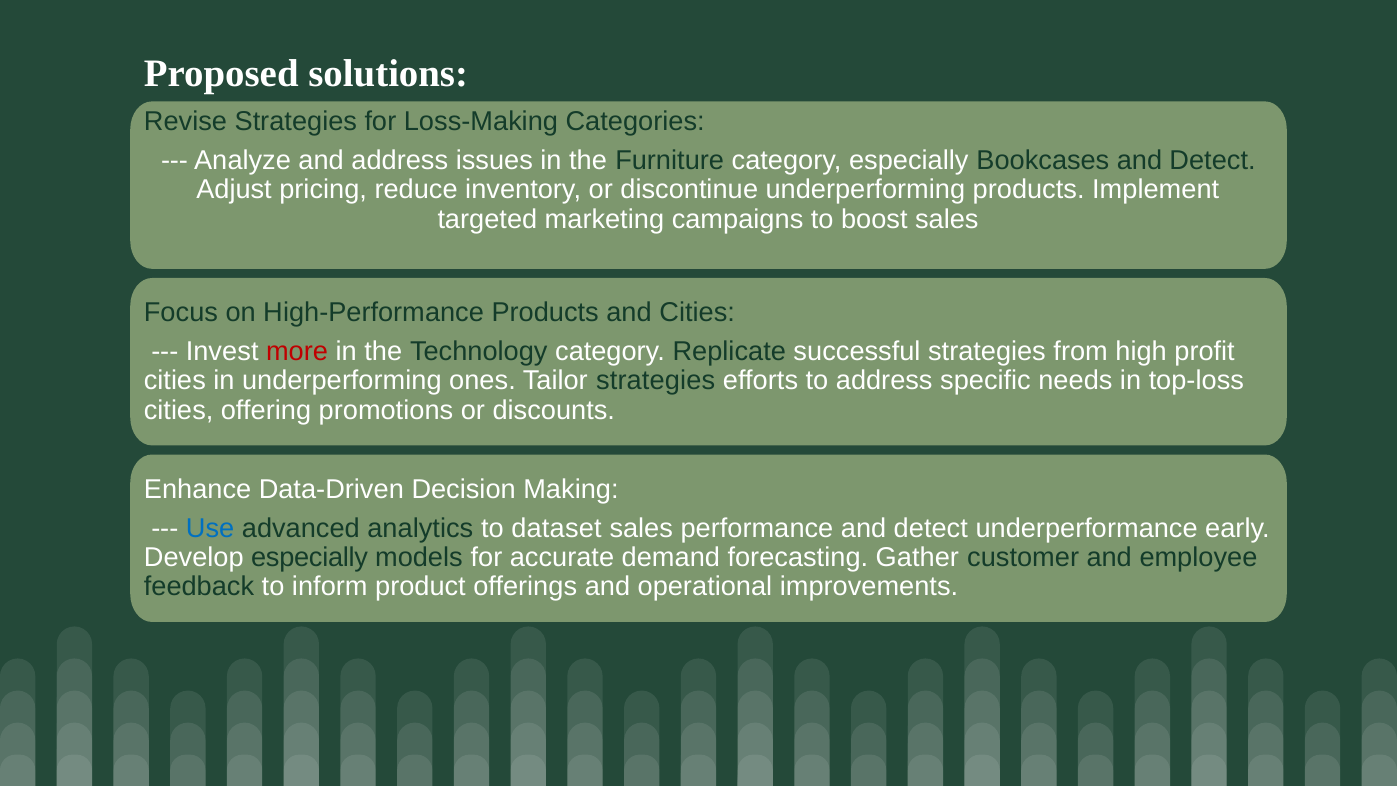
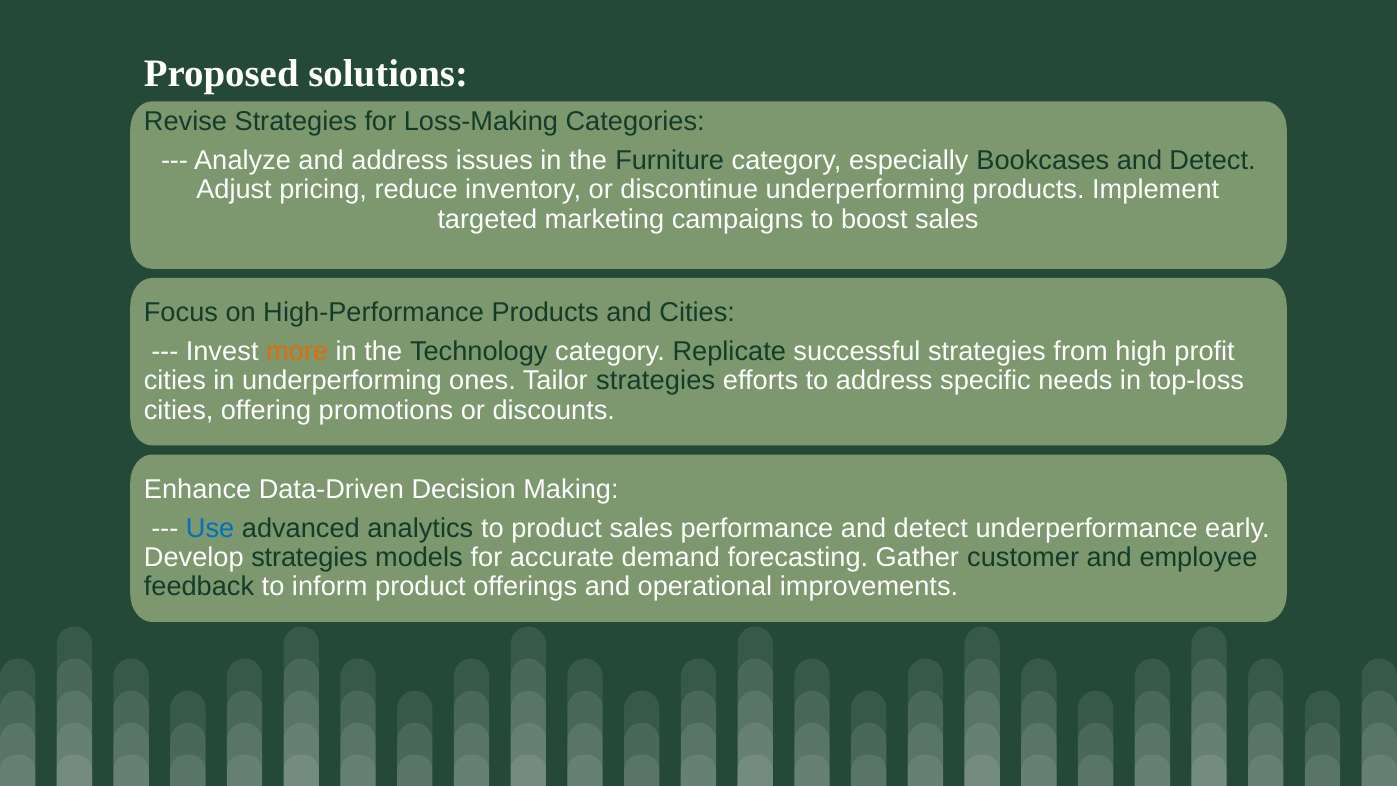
more colour: red -> orange
to dataset: dataset -> product
Develop especially: especially -> strategies
